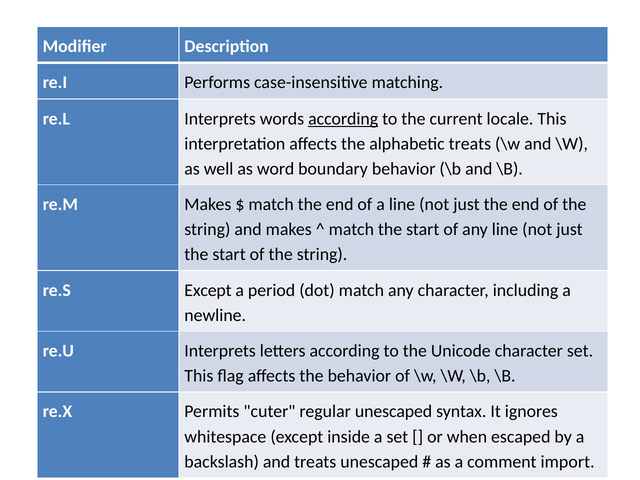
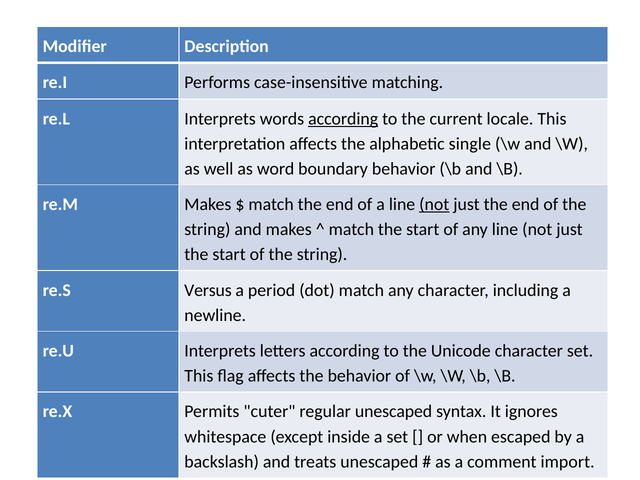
alphabetic treats: treats -> single
not at (434, 204) underline: none -> present
re.S Except: Except -> Versus
